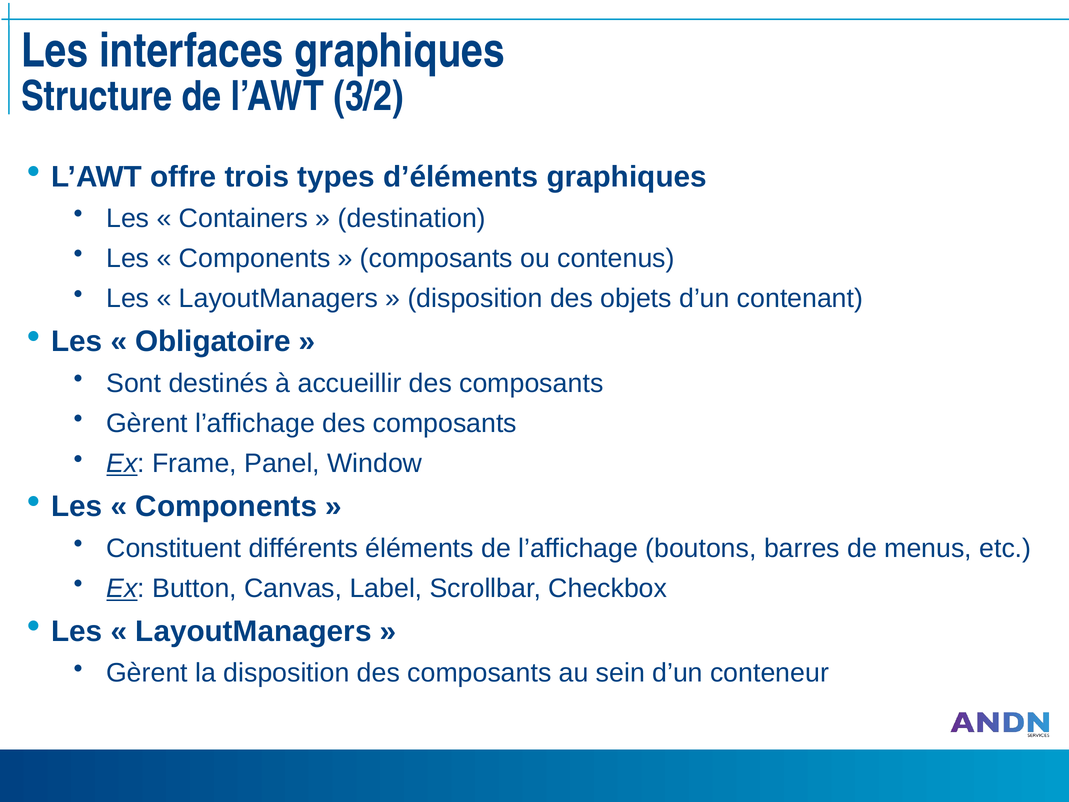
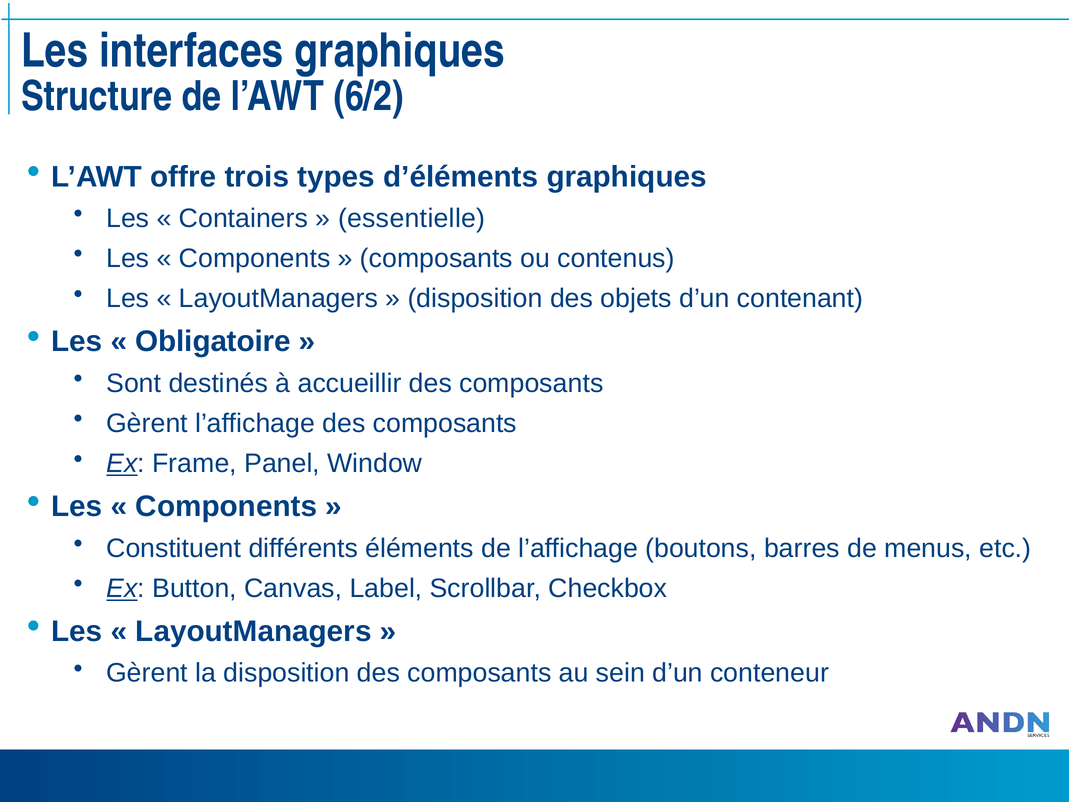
3/2: 3/2 -> 6/2
destination: destination -> essentielle
